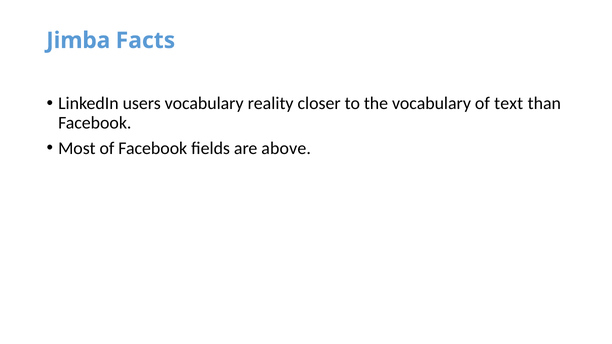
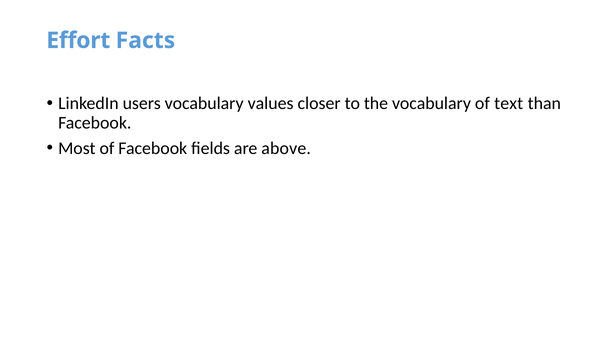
Jimba: Jimba -> Effort
reality: reality -> values
